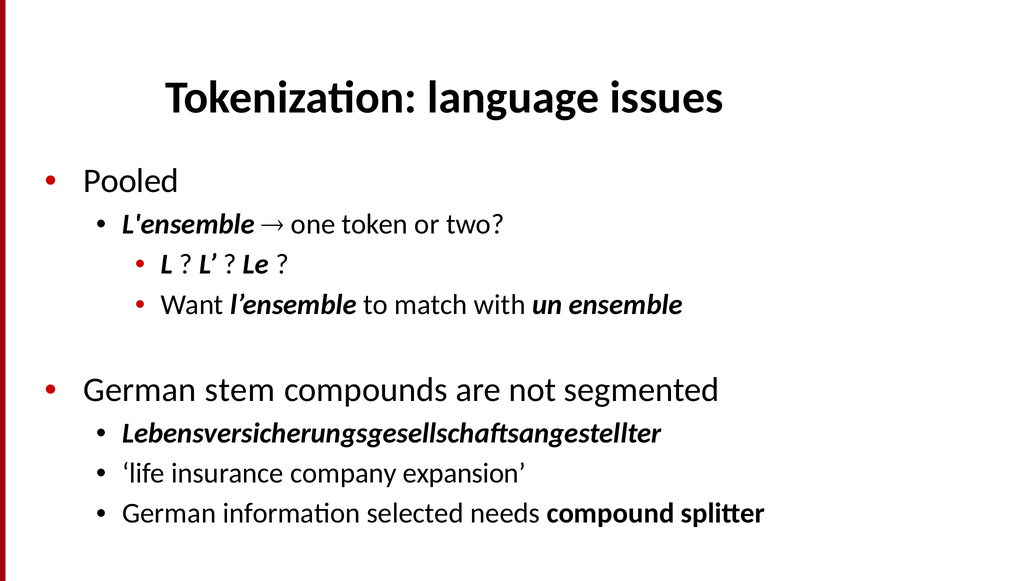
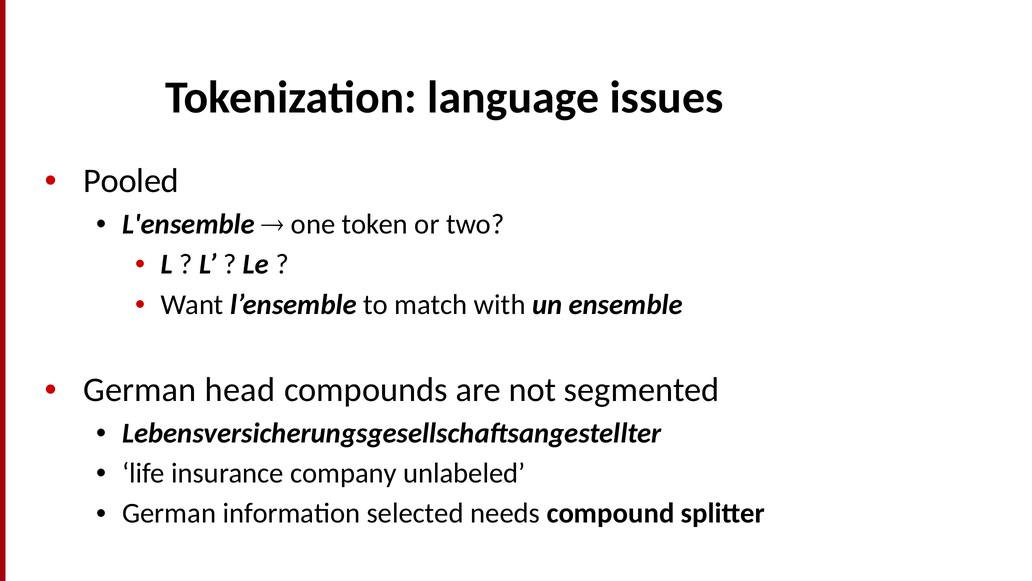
stem: stem -> head
expansion: expansion -> unlabeled
